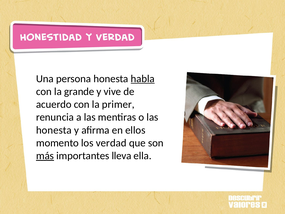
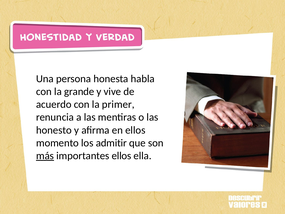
habla underline: present -> none
honesta at (54, 130): honesta -> honesto
verdad: verdad -> admitir
importantes lleva: lleva -> ellos
